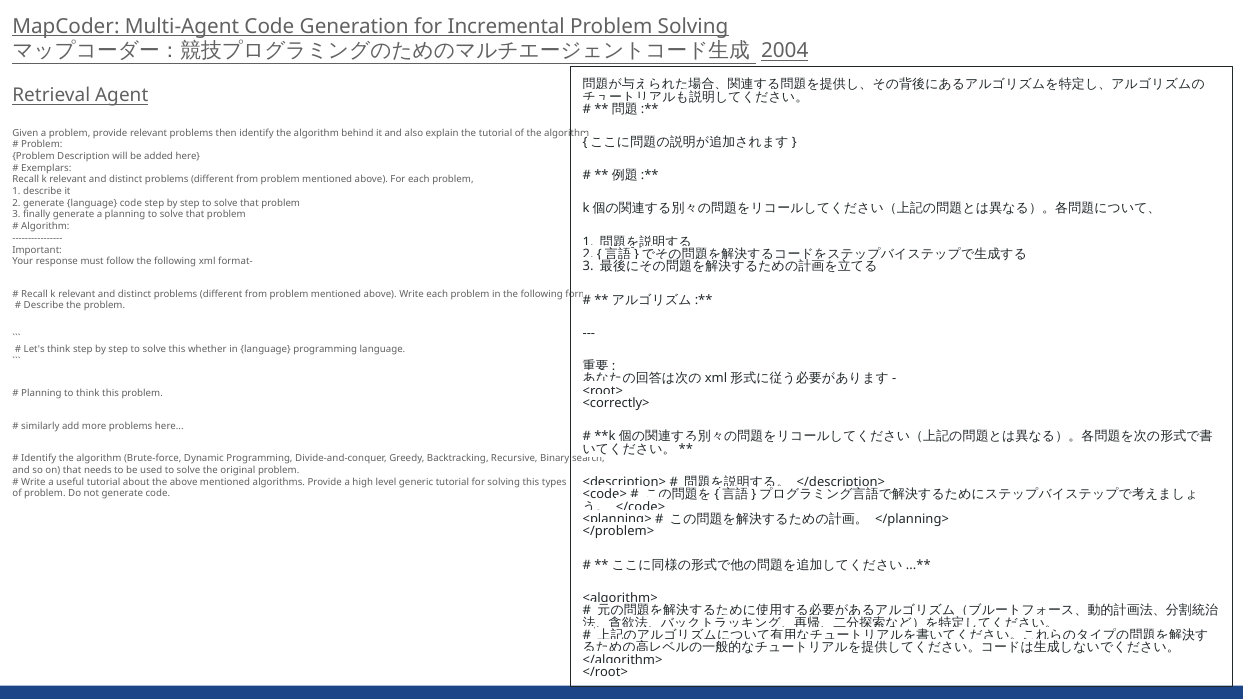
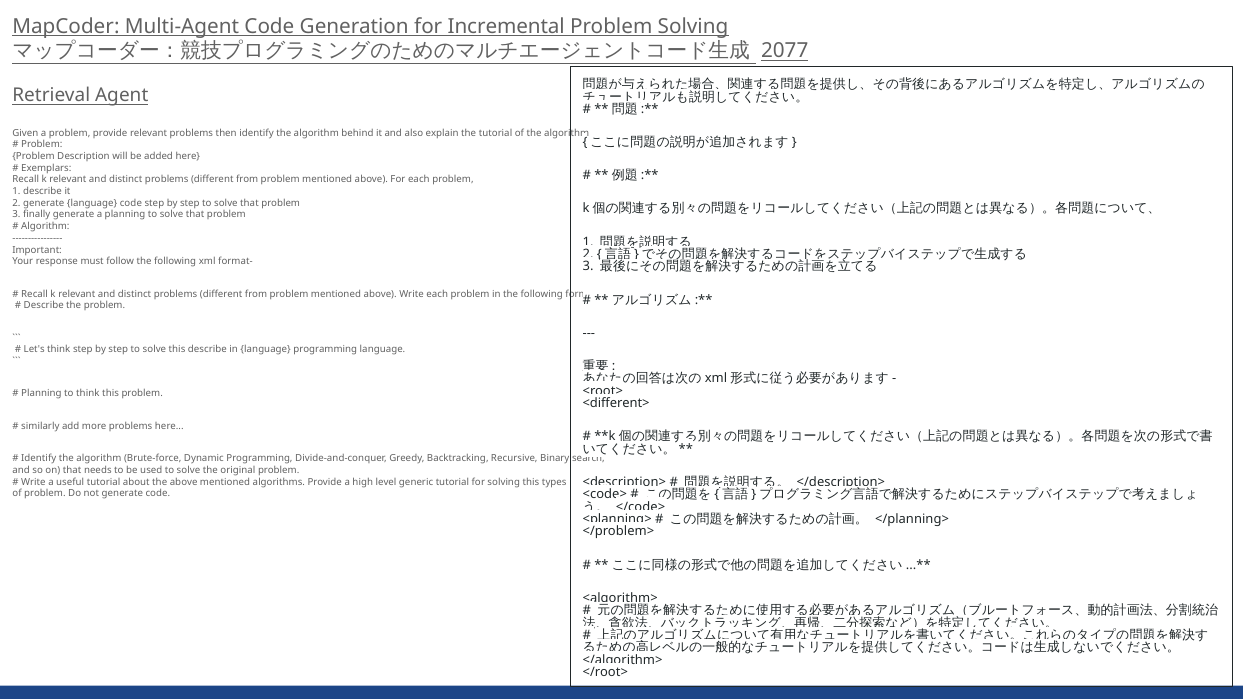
2004: 2004 -> 2077
this whether: whether -> describe
<correctly>: <correctly> -> <different>
